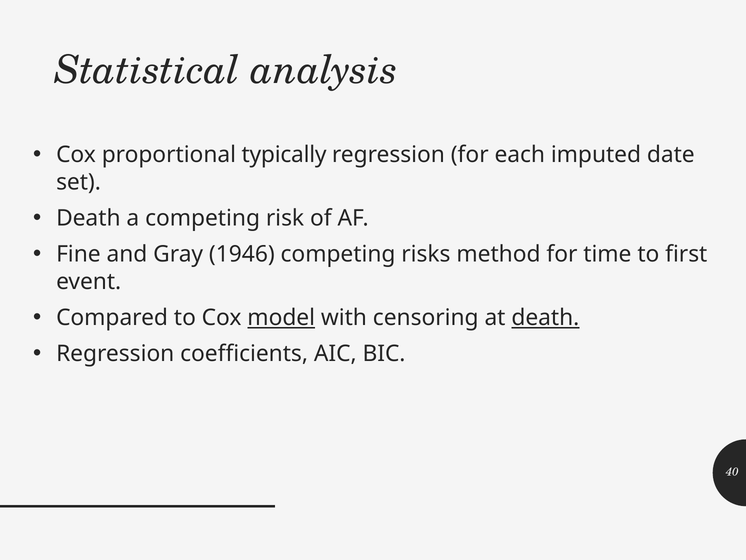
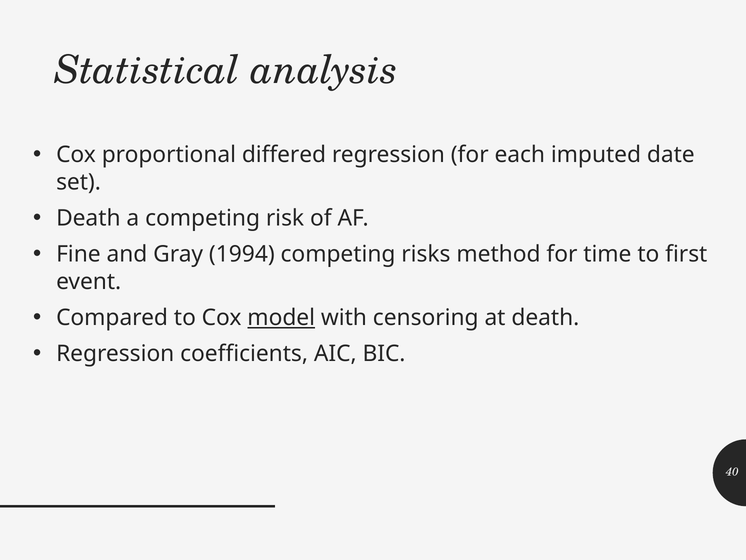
typically: typically -> differed
1946: 1946 -> 1994
death at (545, 317) underline: present -> none
